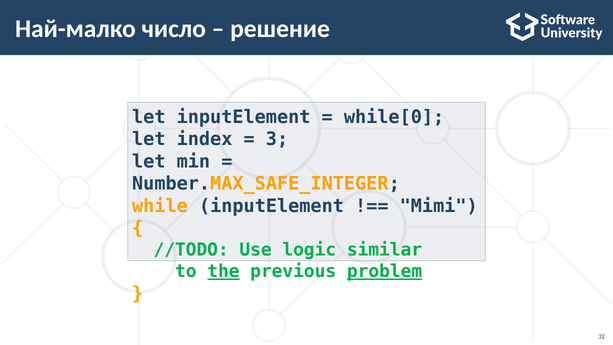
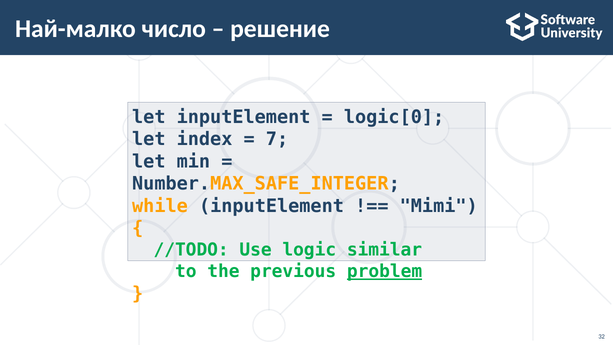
while[0: while[0 -> logic[0
3: 3 -> 7
the underline: present -> none
